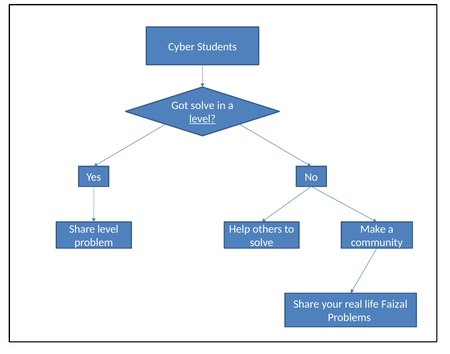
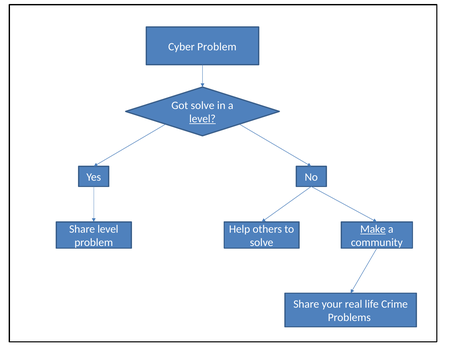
Cyber Students: Students -> Problem
Make underline: none -> present
Faizal: Faizal -> Crime
